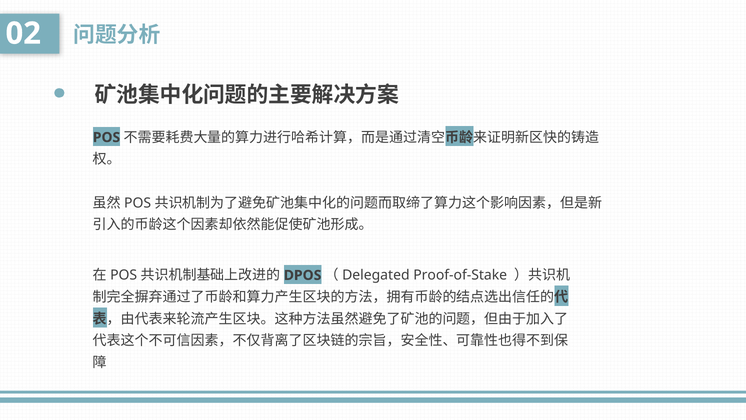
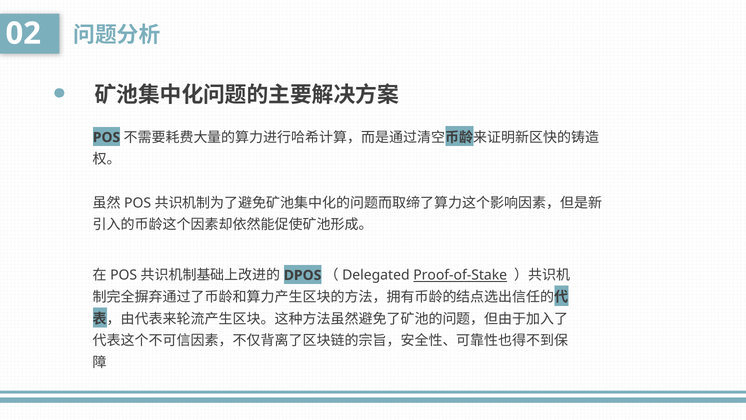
Proof-of-Stake underline: none -> present
